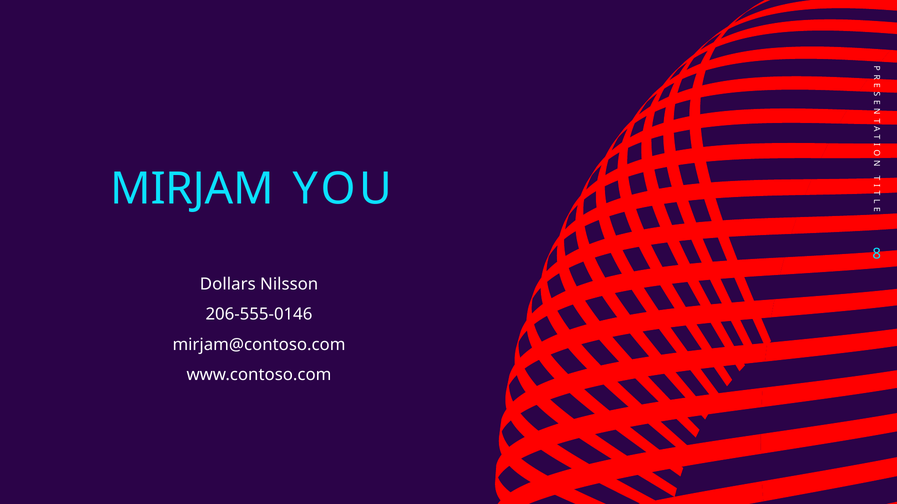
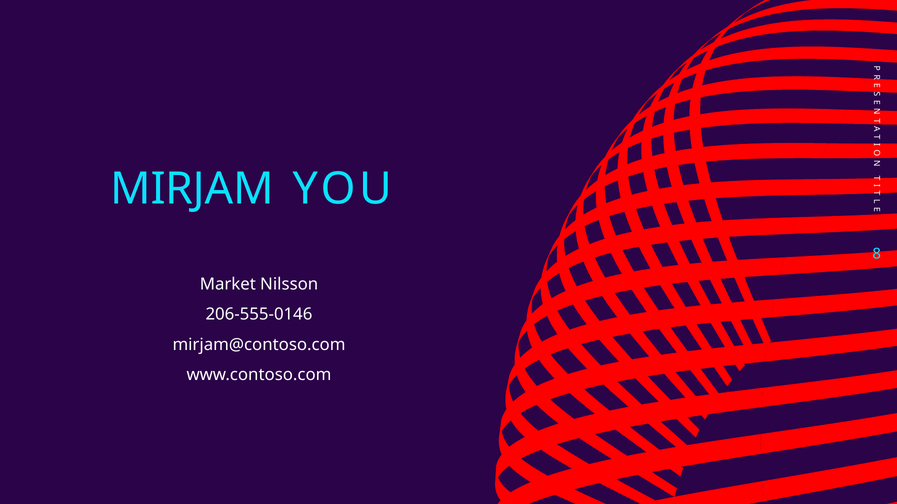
Dollars: Dollars -> Market
